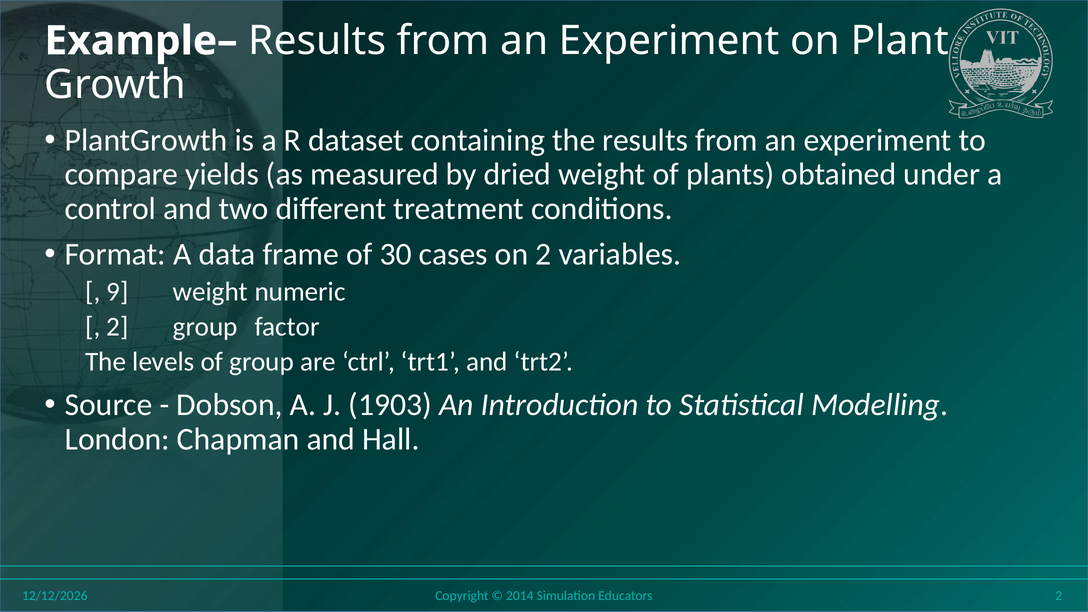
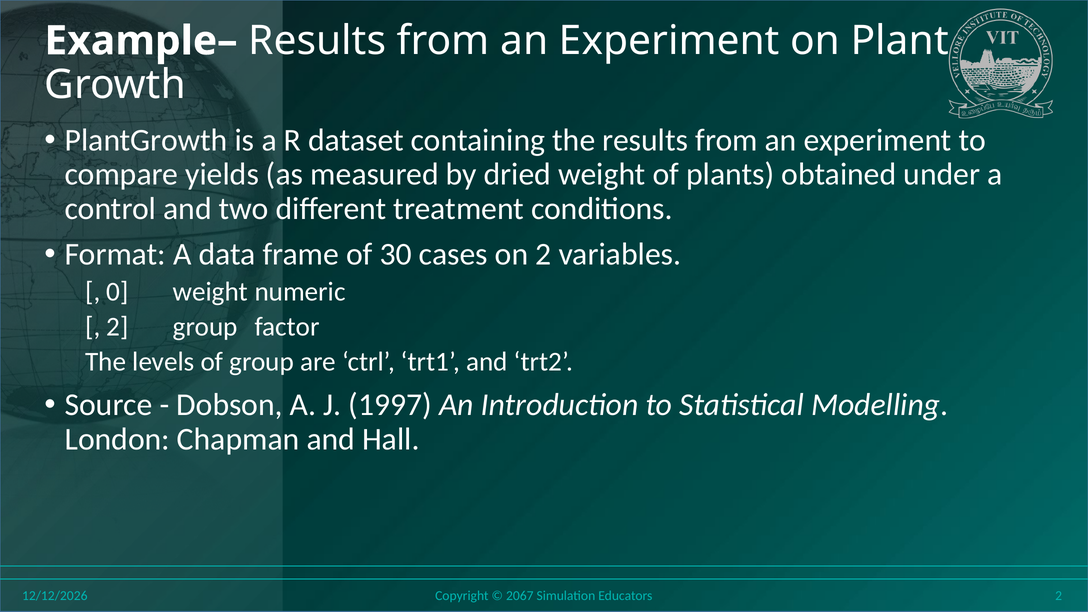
9: 9 -> 0
1903: 1903 -> 1997
2014: 2014 -> 2067
